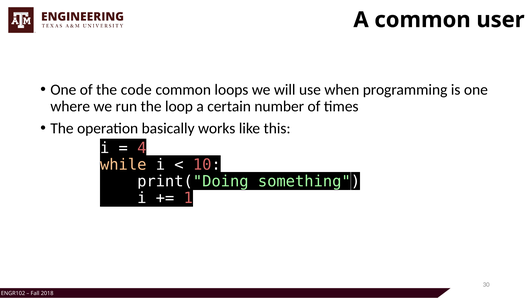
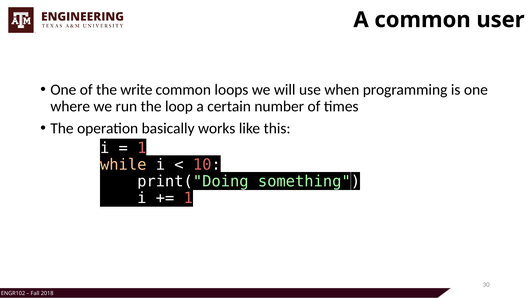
code: code -> write
4 at (142, 148): 4 -> 1
